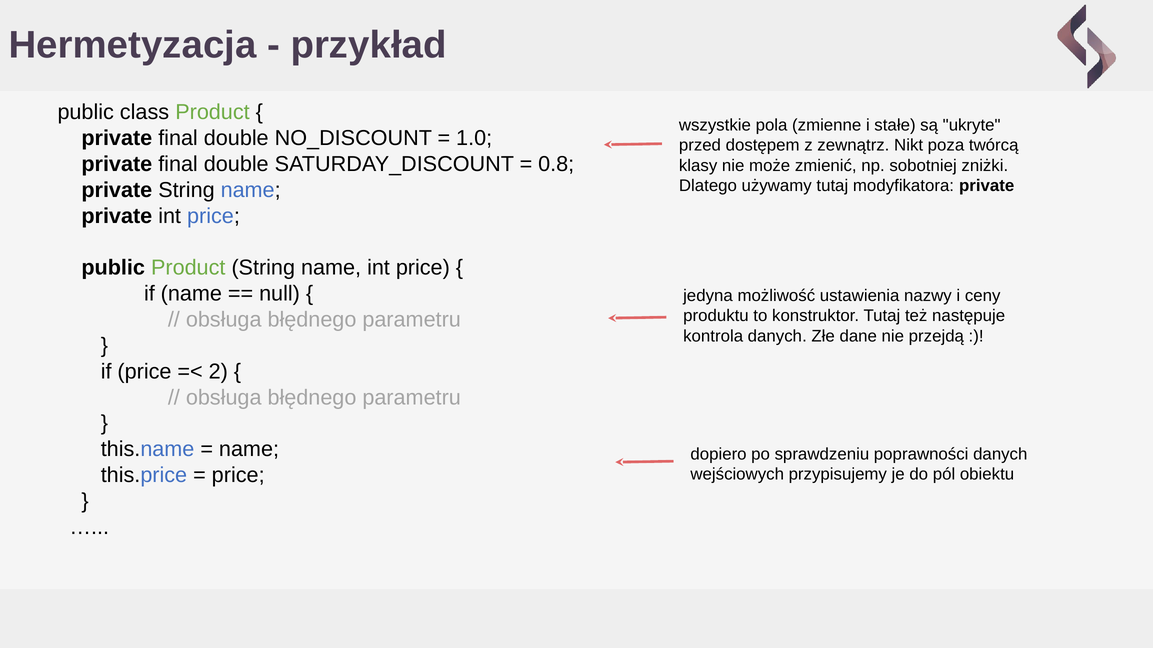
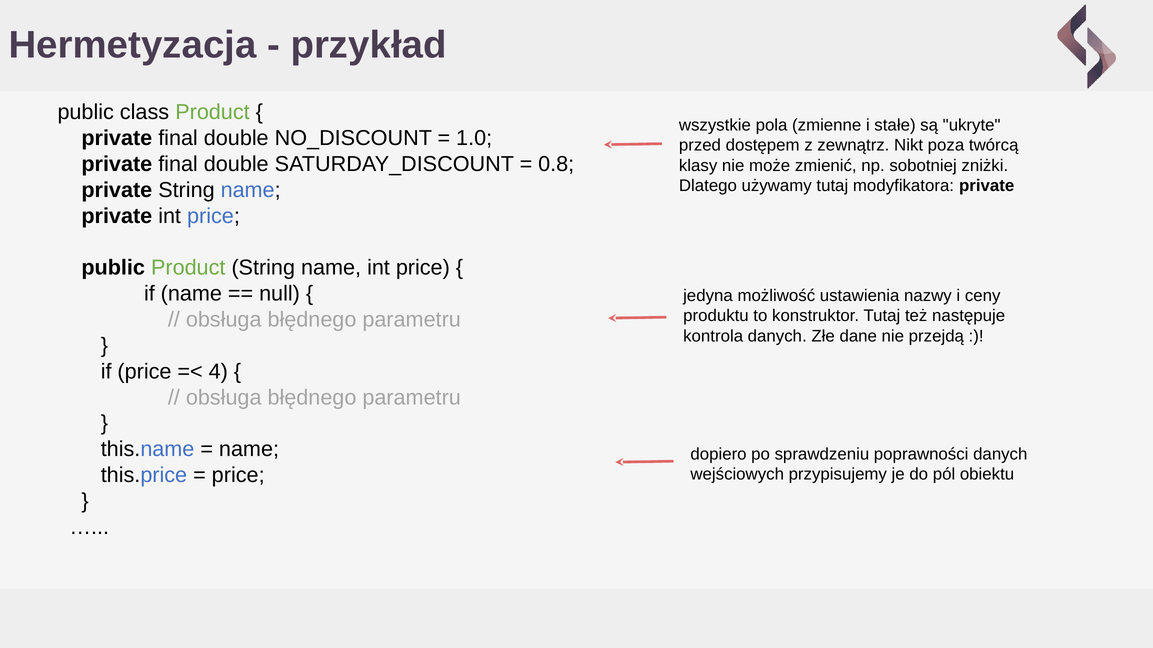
2: 2 -> 4
